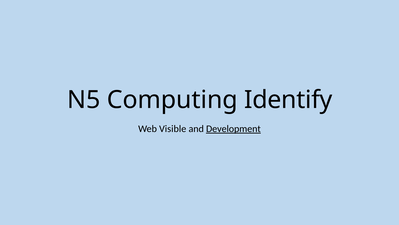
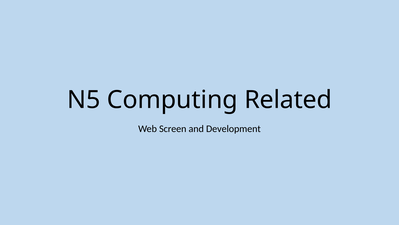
Identify: Identify -> Related
Visible: Visible -> Screen
Development underline: present -> none
